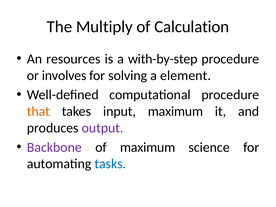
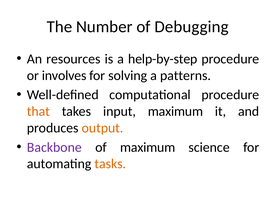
Multiply: Multiply -> Number
Calculation: Calculation -> Debugging
with-by-step: with-by-step -> help-by-step
element: element -> patterns
output colour: purple -> orange
tasks colour: blue -> orange
